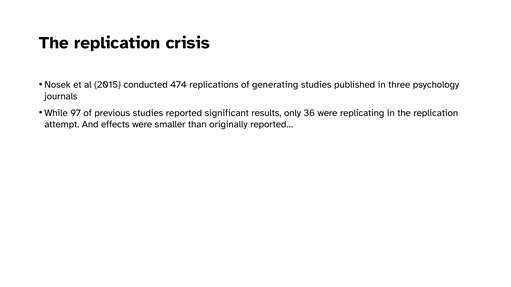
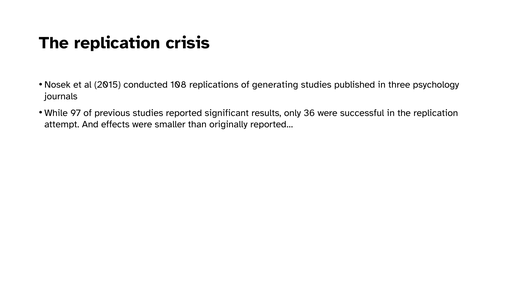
474: 474 -> 108
replicating: replicating -> successful
